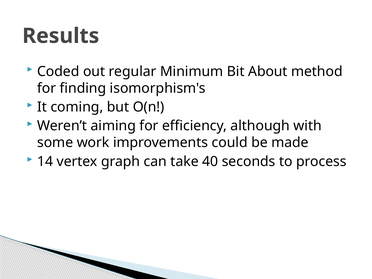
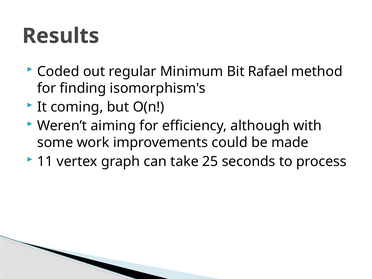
About: About -> Rafael
14: 14 -> 11
40: 40 -> 25
